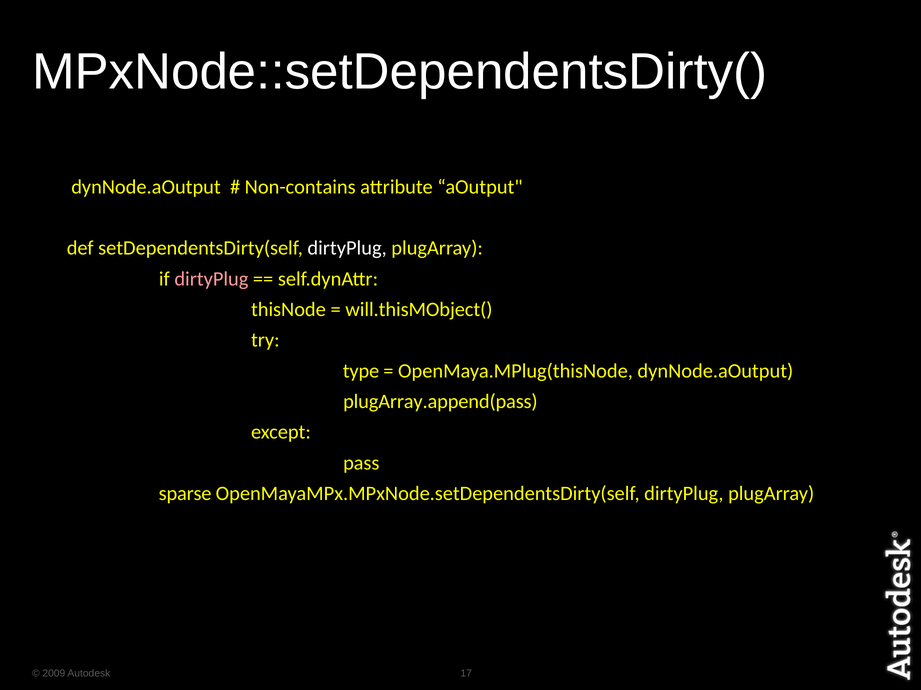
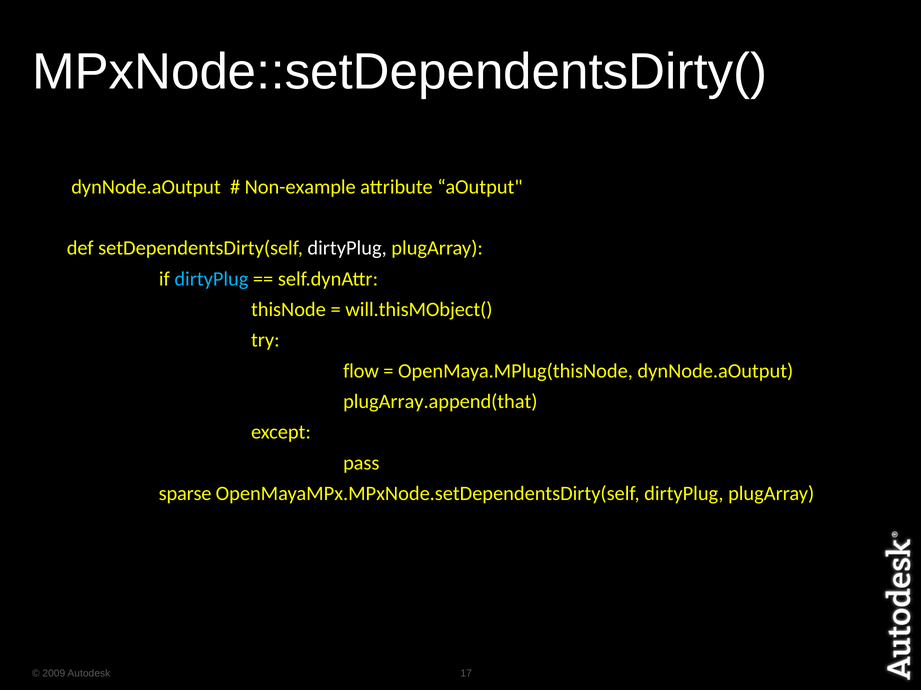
Non-contains: Non-contains -> Non-example
dirtyPlug at (211, 279) colour: pink -> light blue
type: type -> flow
plugArray.append(pass: plugArray.append(pass -> plugArray.append(that
